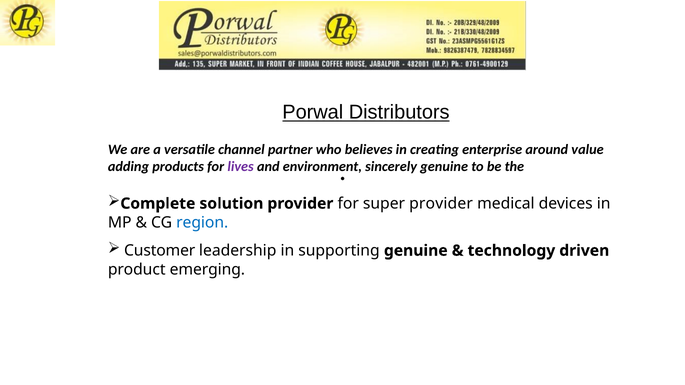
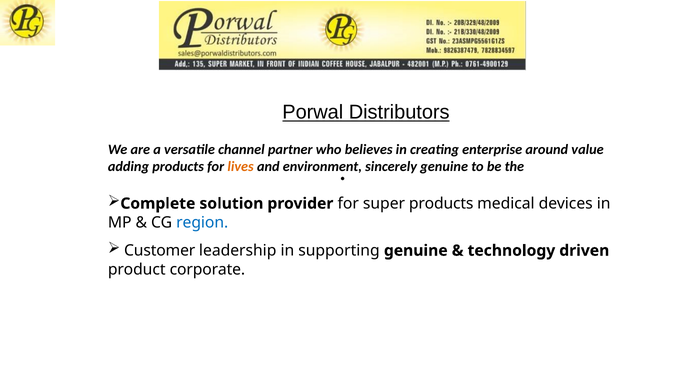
lives colour: purple -> orange
super provider: provider -> products
emerging: emerging -> corporate
